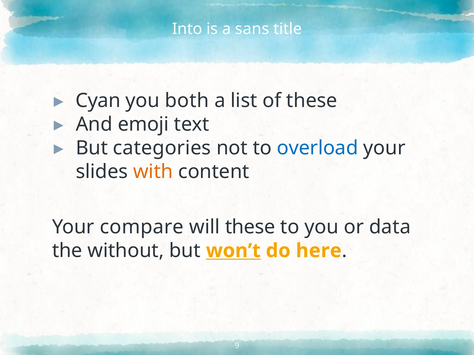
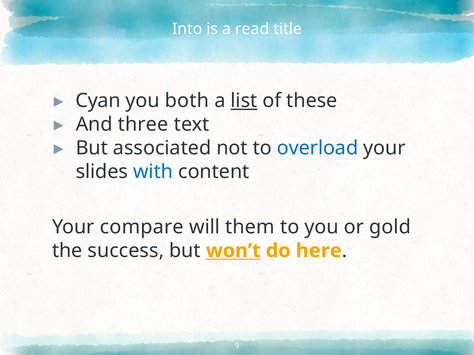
sans: sans -> read
list underline: none -> present
emoji: emoji -> three
categories: categories -> associated
with colour: orange -> blue
will these: these -> them
data: data -> gold
without: without -> success
